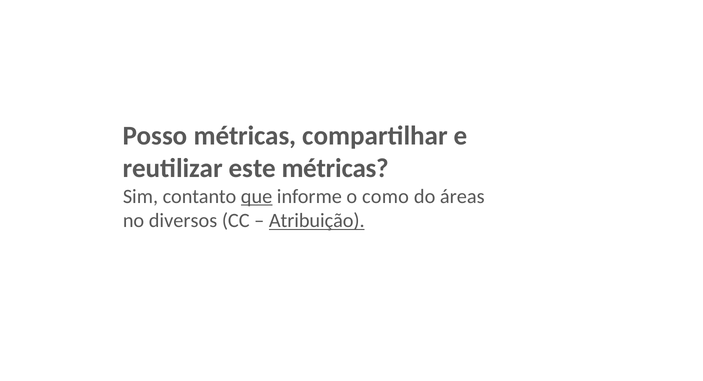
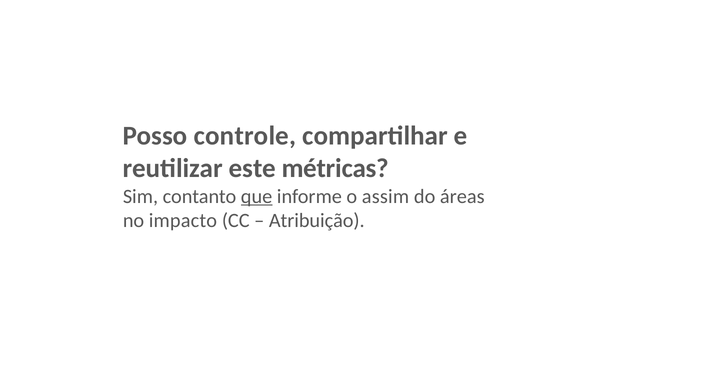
Posso métricas: métricas -> controle
como: como -> assim
diversos: diversos -> impacto
Atribuição underline: present -> none
